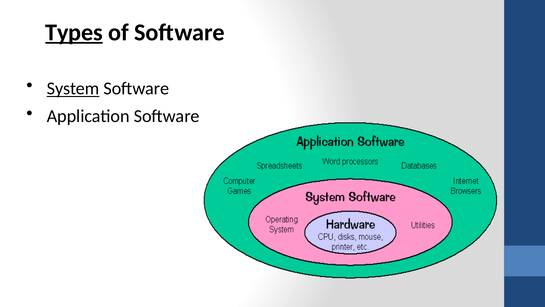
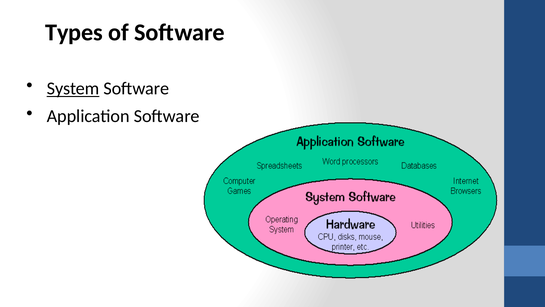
Types underline: present -> none
